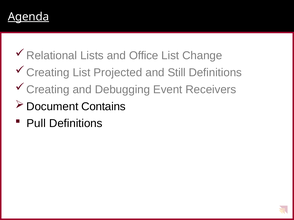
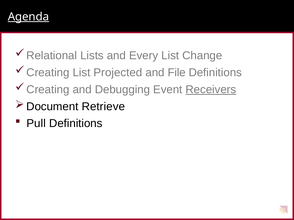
Office: Office -> Every
Still: Still -> File
Receivers underline: none -> present
Contains: Contains -> Retrieve
